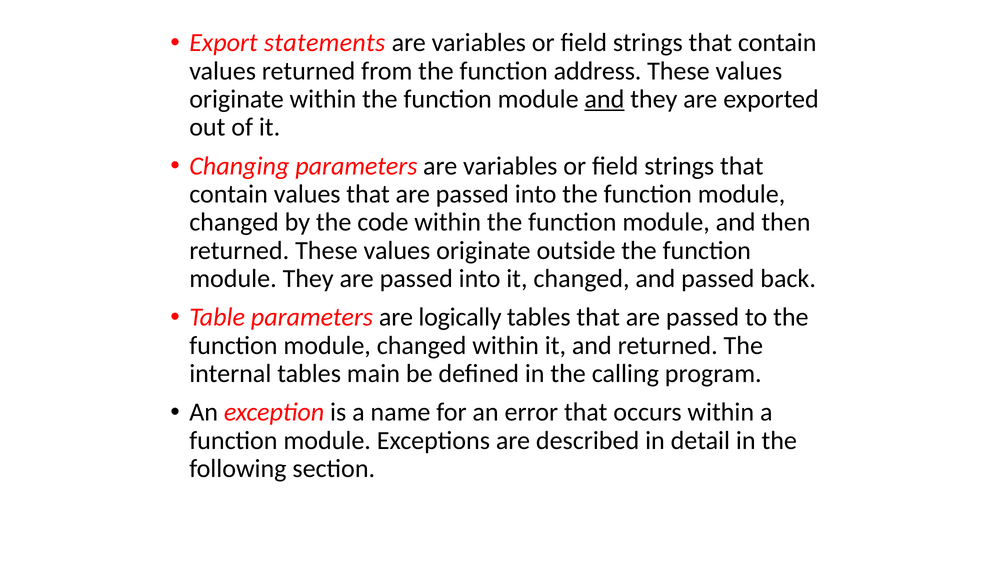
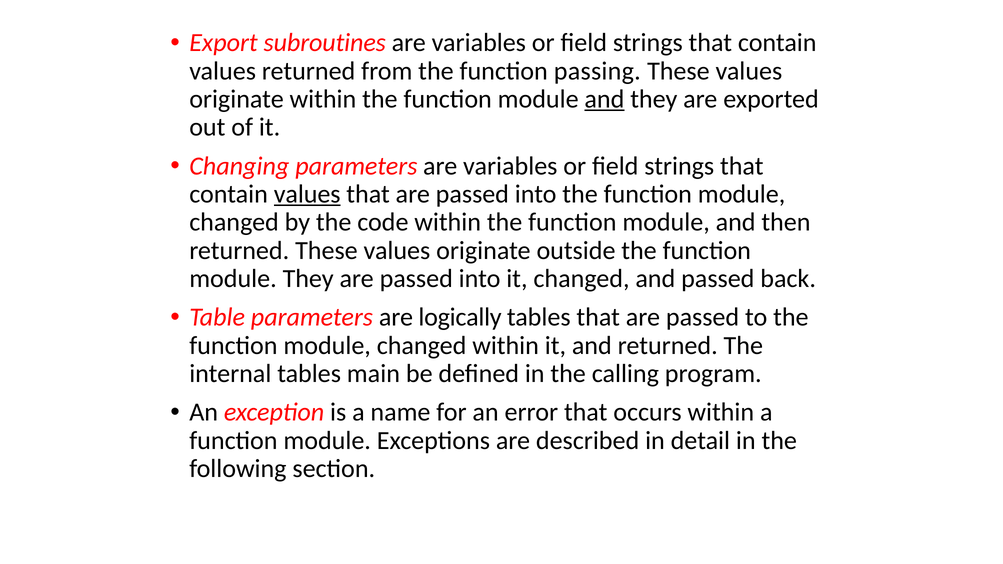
statements: statements -> subroutines
address: address -> passing
values at (307, 194) underline: none -> present
